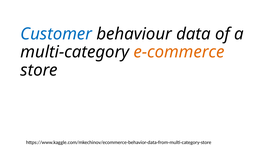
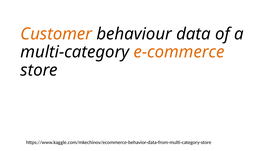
Customer colour: blue -> orange
